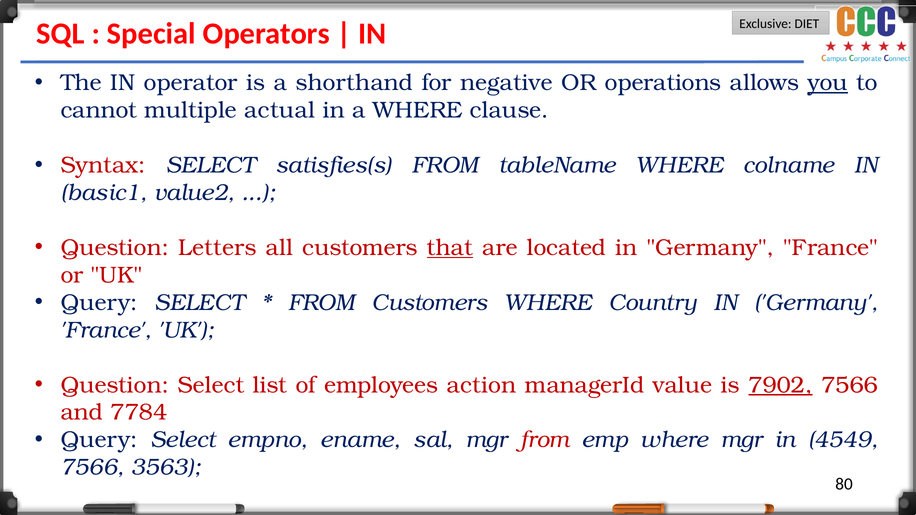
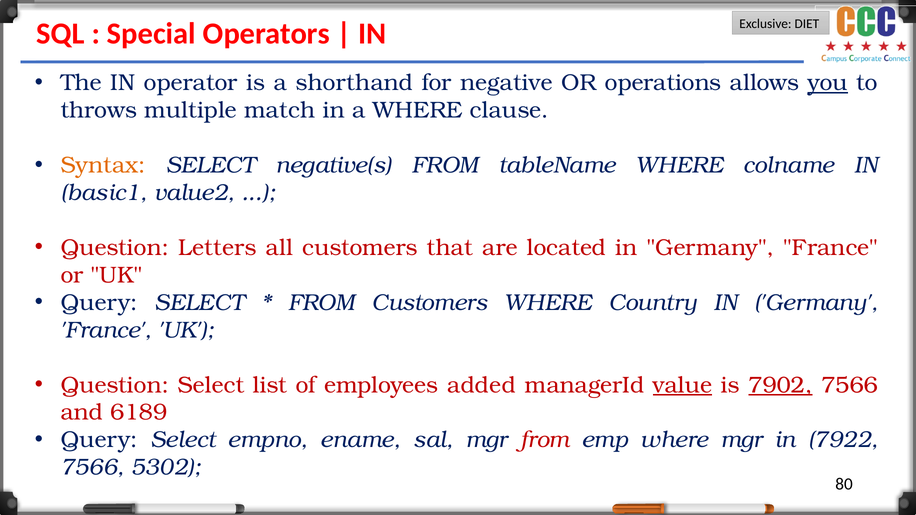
cannot: cannot -> throws
actual: actual -> match
Syntax colour: red -> orange
satisfies(s: satisfies(s -> negative(s
that underline: present -> none
action: action -> added
value underline: none -> present
7784: 7784 -> 6189
4549: 4549 -> 7922
3563: 3563 -> 5302
